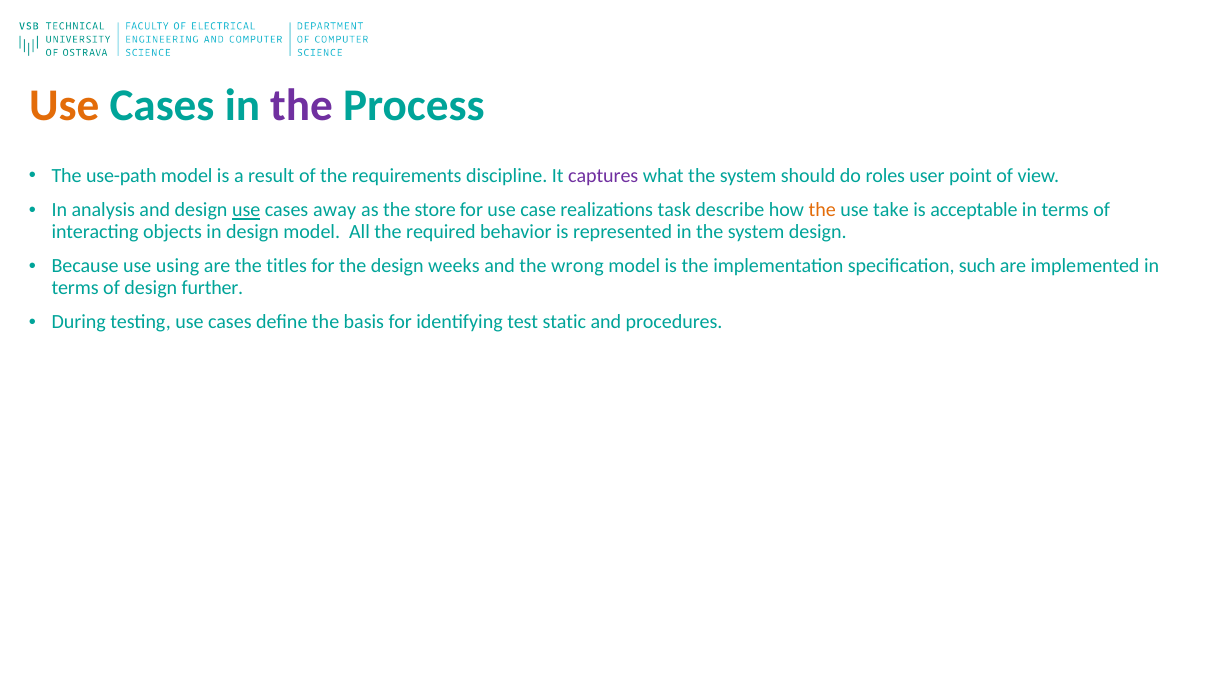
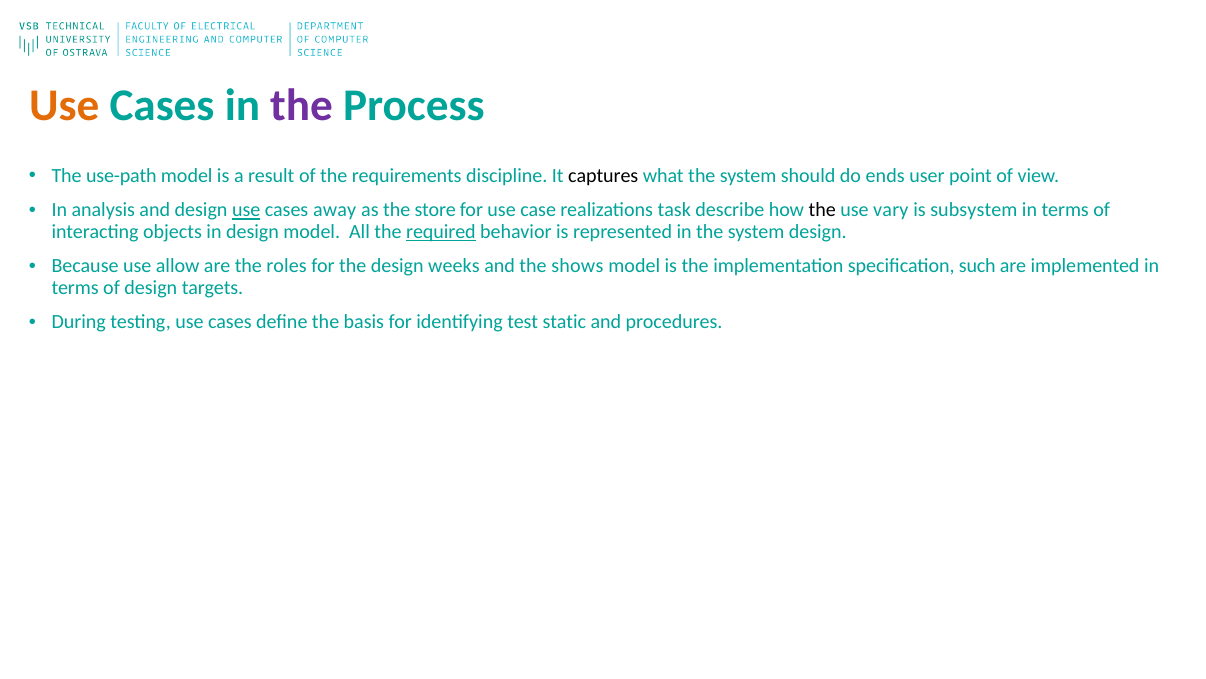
captures colour: purple -> black
roles: roles -> ends
the at (822, 210) colour: orange -> black
take: take -> vary
acceptable: acceptable -> subsystem
required underline: none -> present
using: using -> allow
titles: titles -> roles
wrong: wrong -> shows
further: further -> targets
